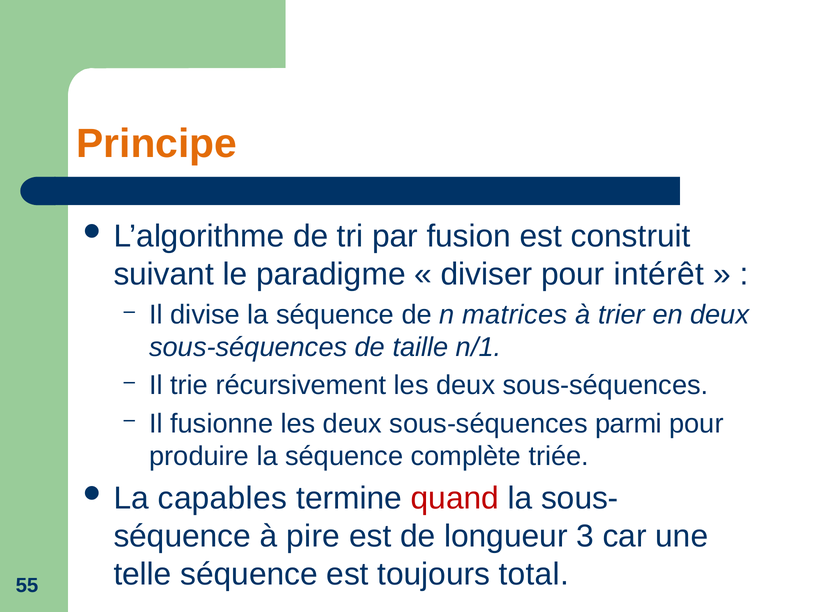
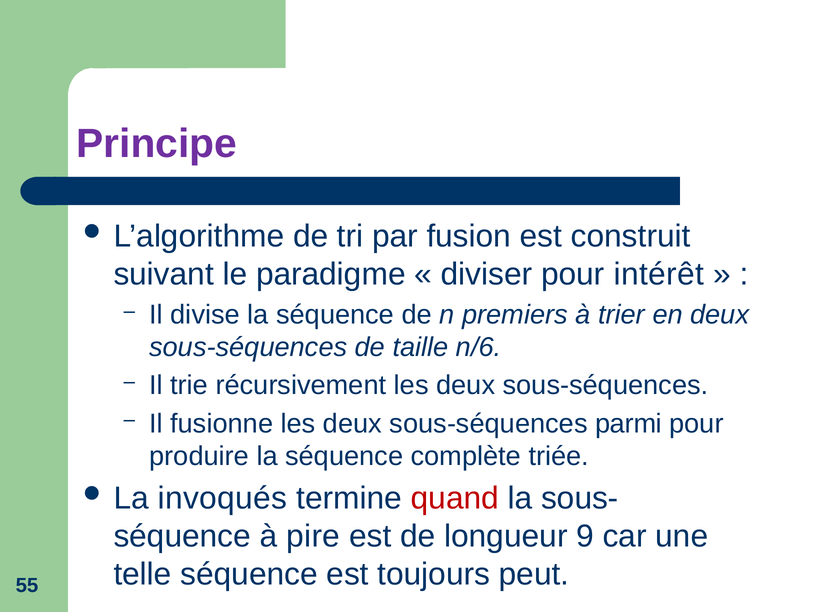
Principe colour: orange -> purple
matrices: matrices -> premiers
n/1: n/1 -> n/6
capables: capables -> invoqués
3: 3 -> 9
total: total -> peut
